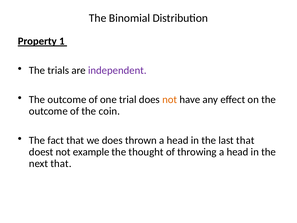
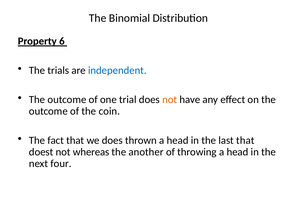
1: 1 -> 6
independent colour: purple -> blue
example: example -> whereas
thought: thought -> another
next that: that -> four
